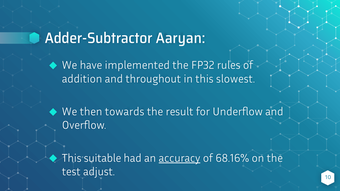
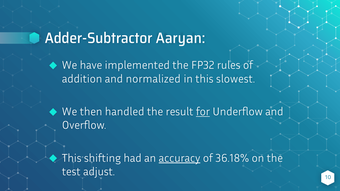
throughout: throughout -> normalized
towards: towards -> handled
for underline: none -> present
suitable: suitable -> shifting
68.16%: 68.16% -> 36.18%
